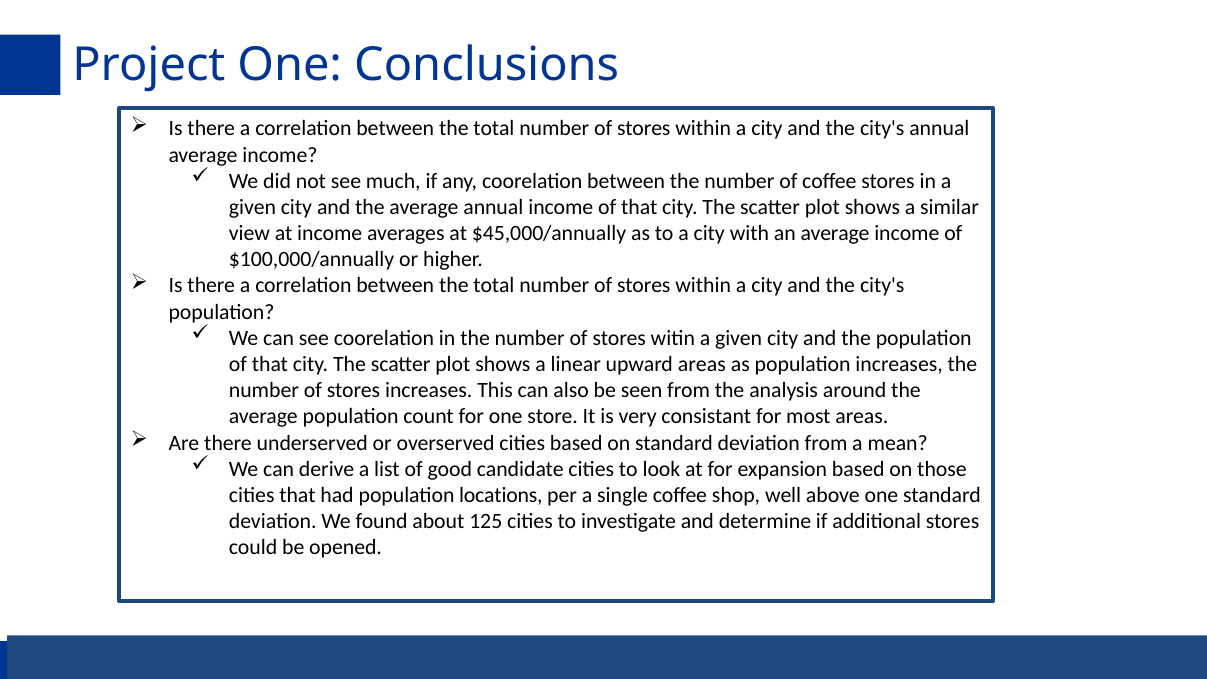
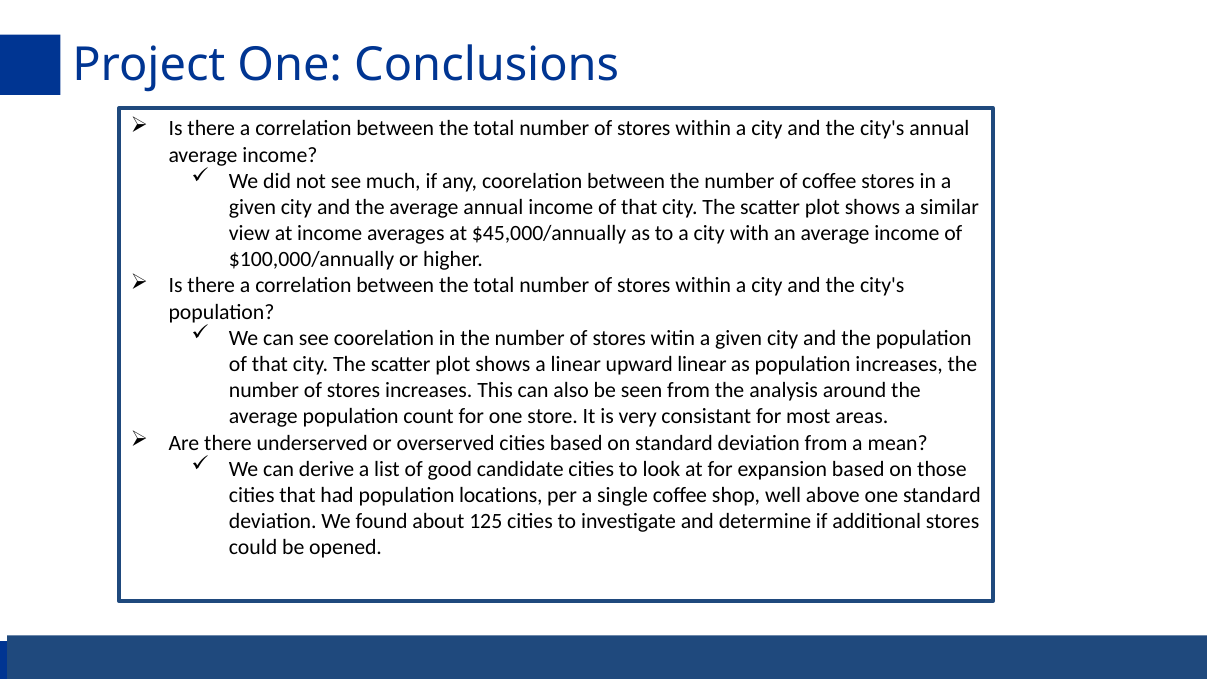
upward areas: areas -> linear
